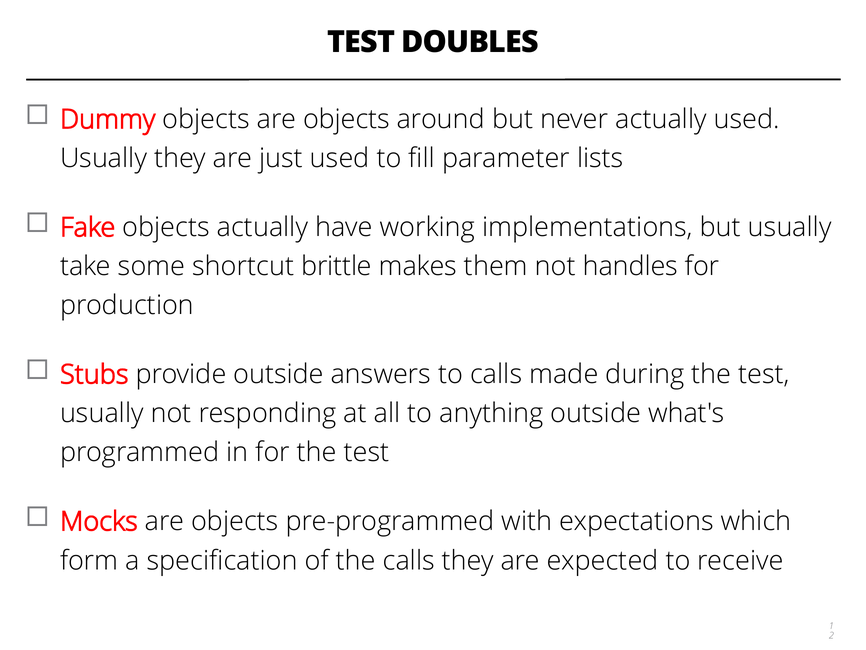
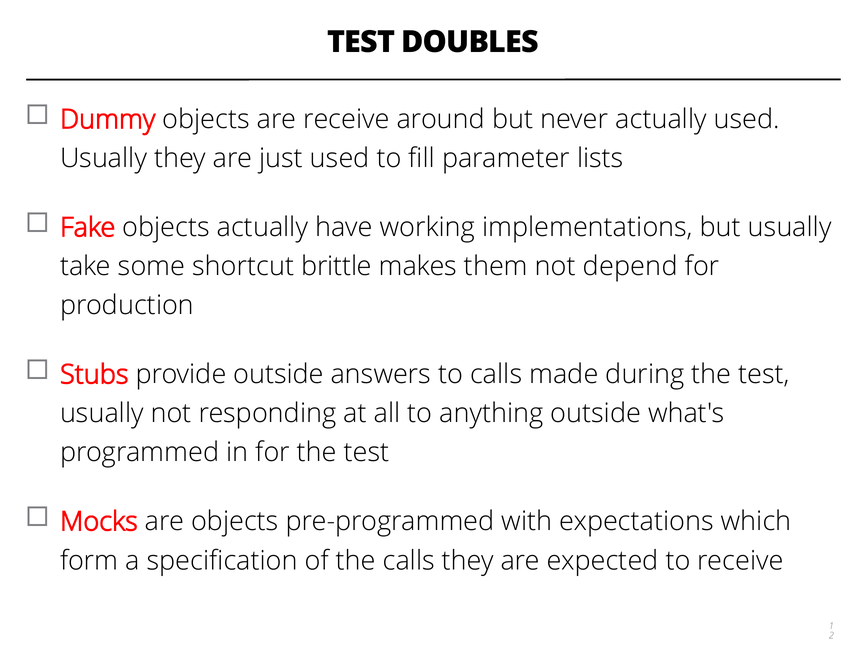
objects are objects: objects -> receive
handles: handles -> depend
